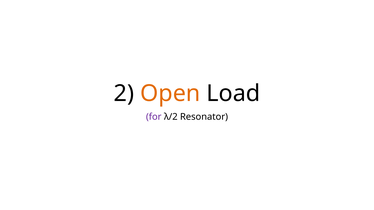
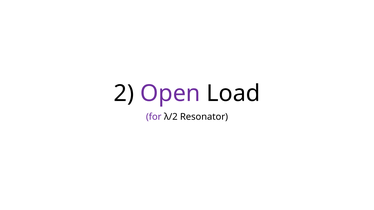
Open colour: orange -> purple
